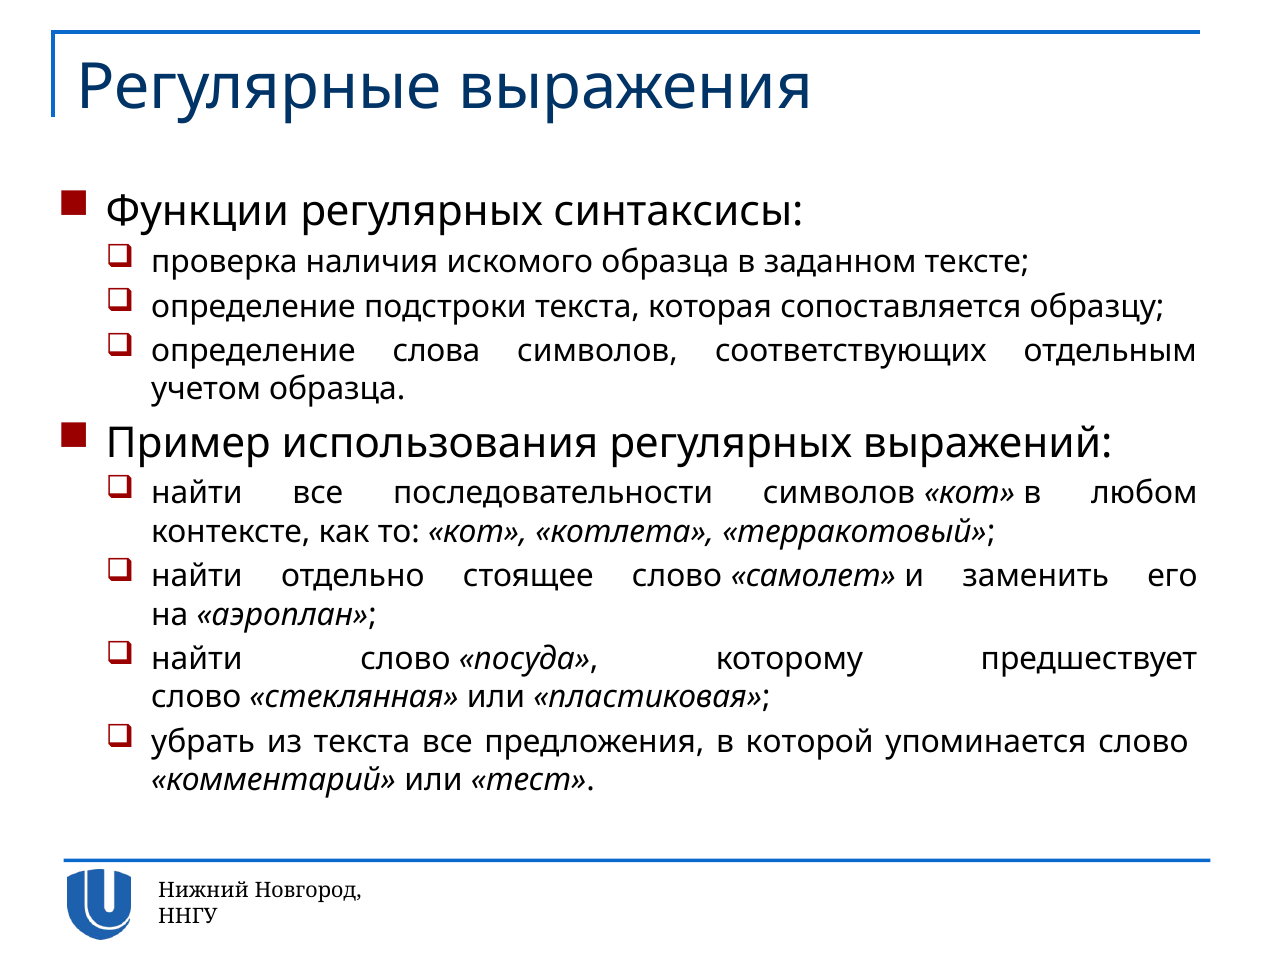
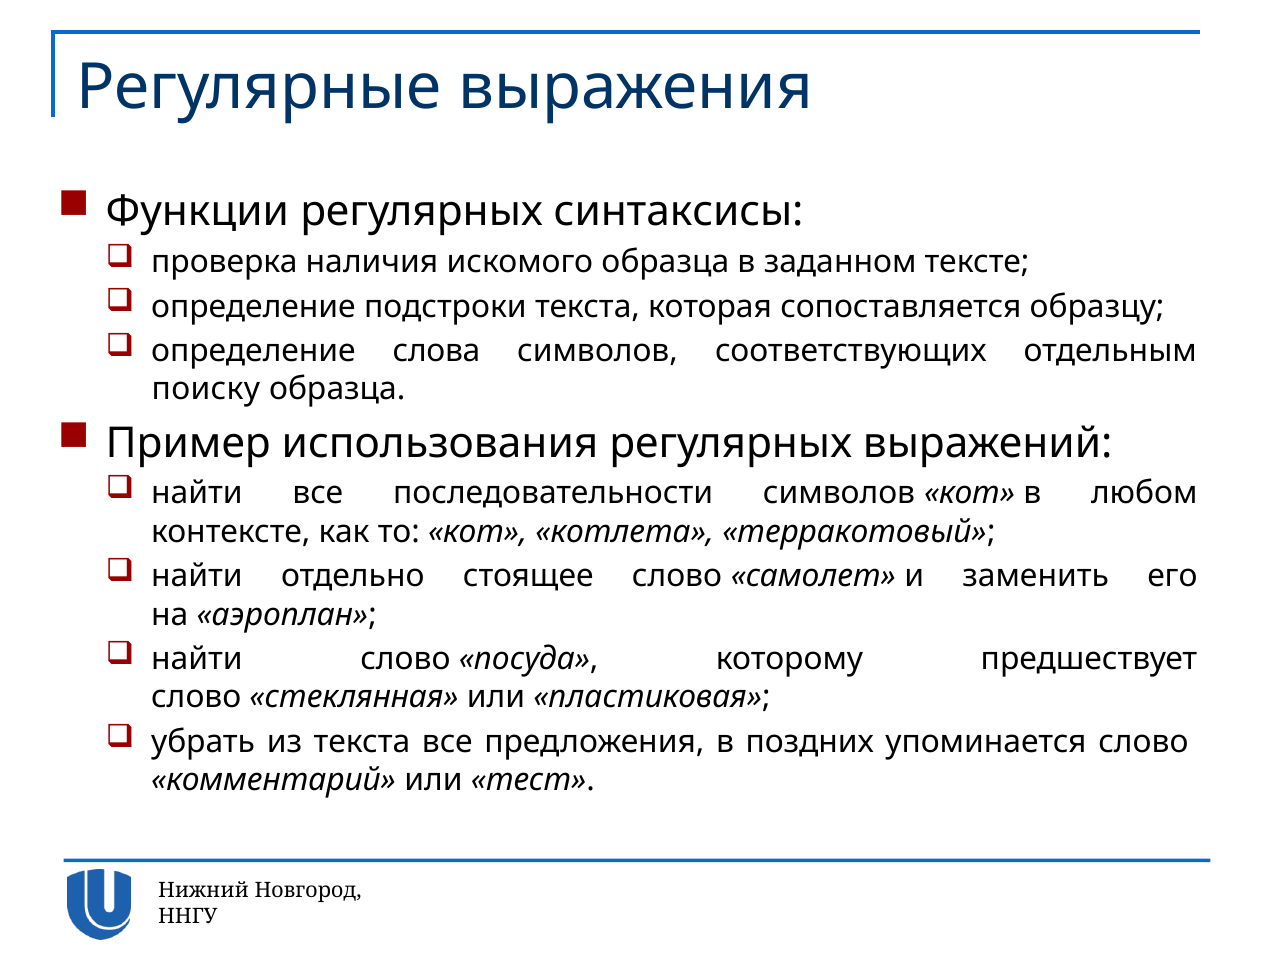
учетом: учетом -> поиску
которой: которой -> поздних
